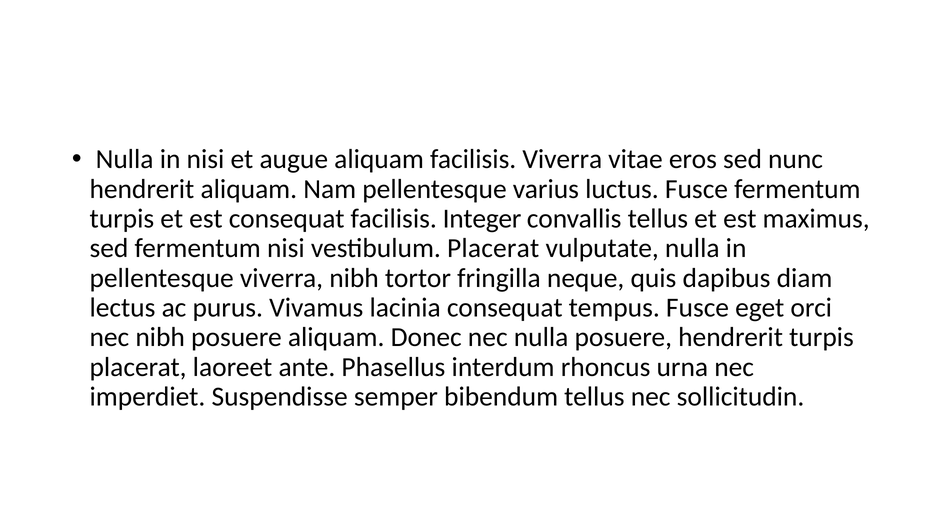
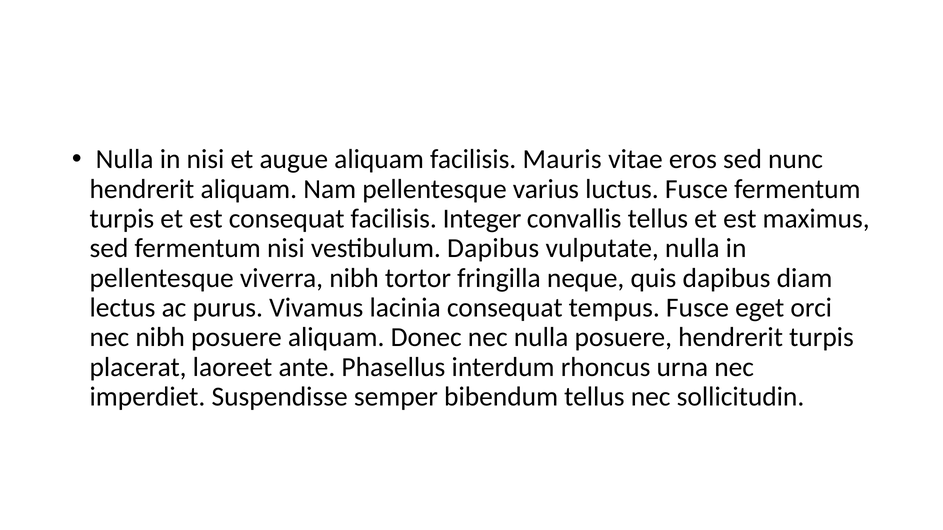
facilisis Viverra: Viverra -> Mauris
vestibulum Placerat: Placerat -> Dapibus
